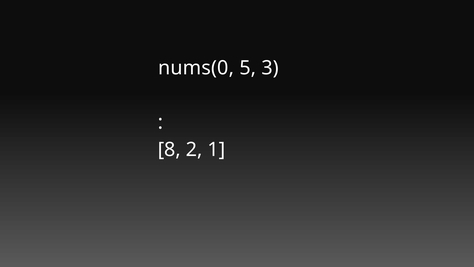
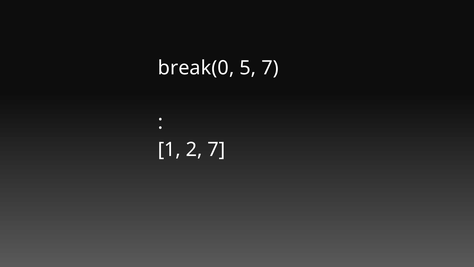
nums(0: nums(0 -> break(0
5 3: 3 -> 7
8: 8 -> 1
2 1: 1 -> 7
